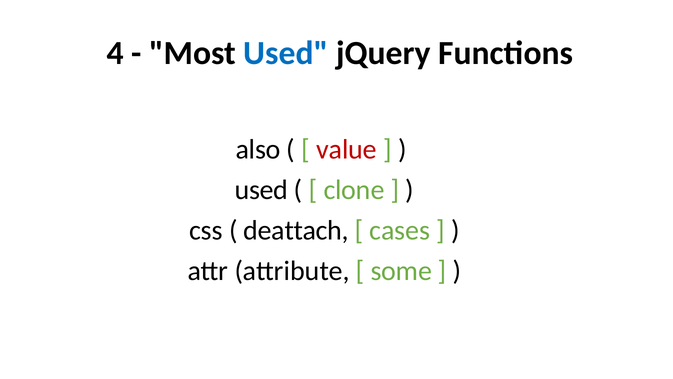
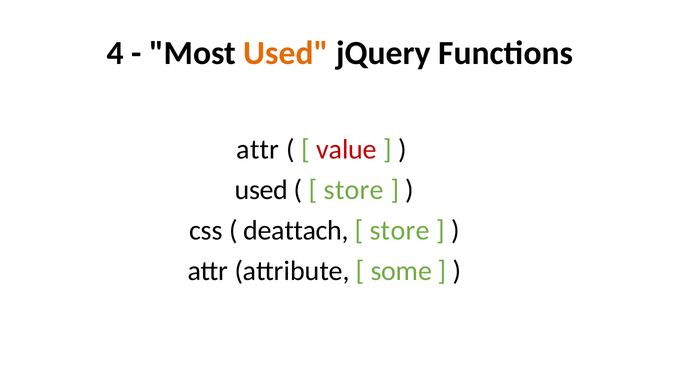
Used at (286, 53) colour: blue -> orange
also at (258, 149): also -> attr
clone at (354, 190): clone -> store
cases at (400, 230): cases -> store
